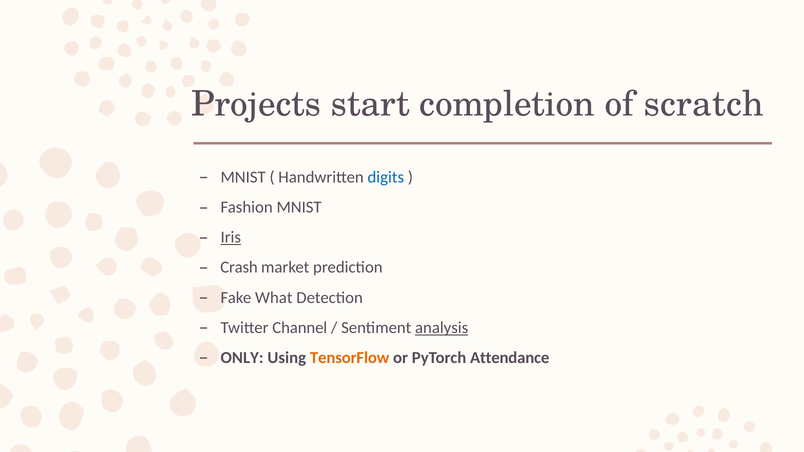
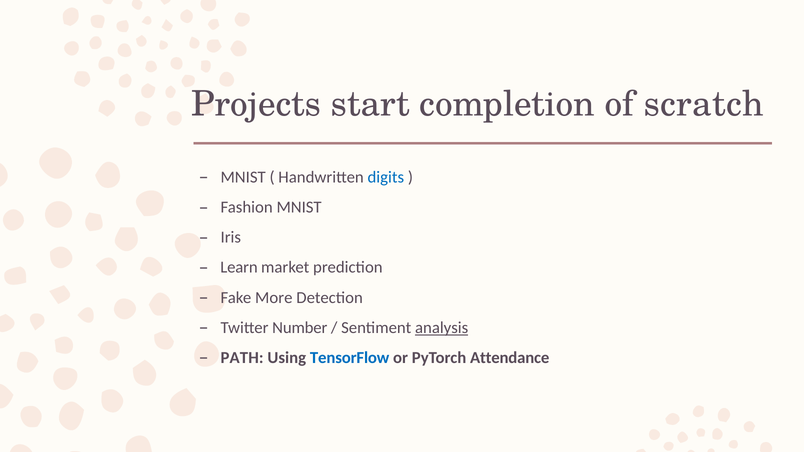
Iris underline: present -> none
Crash: Crash -> Learn
What: What -> More
Channel: Channel -> Number
ONLY: ONLY -> PATH
TensorFlow colour: orange -> blue
